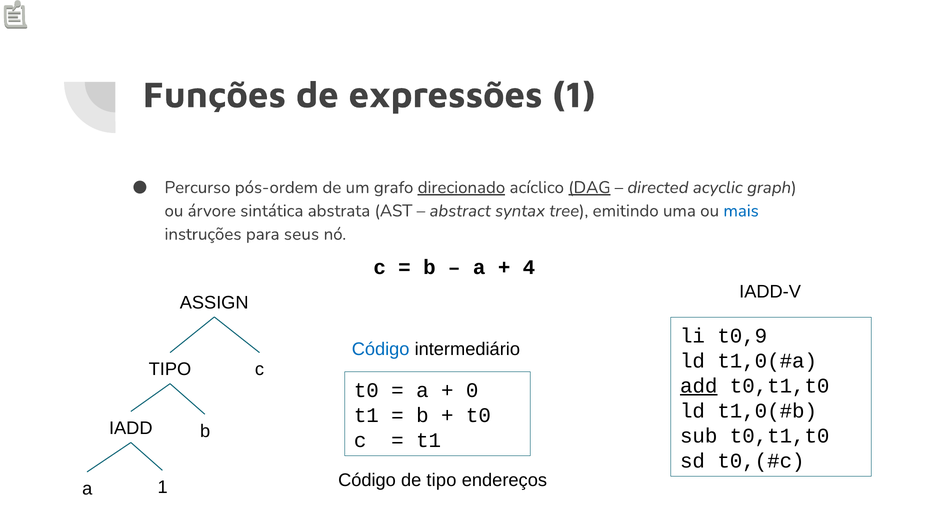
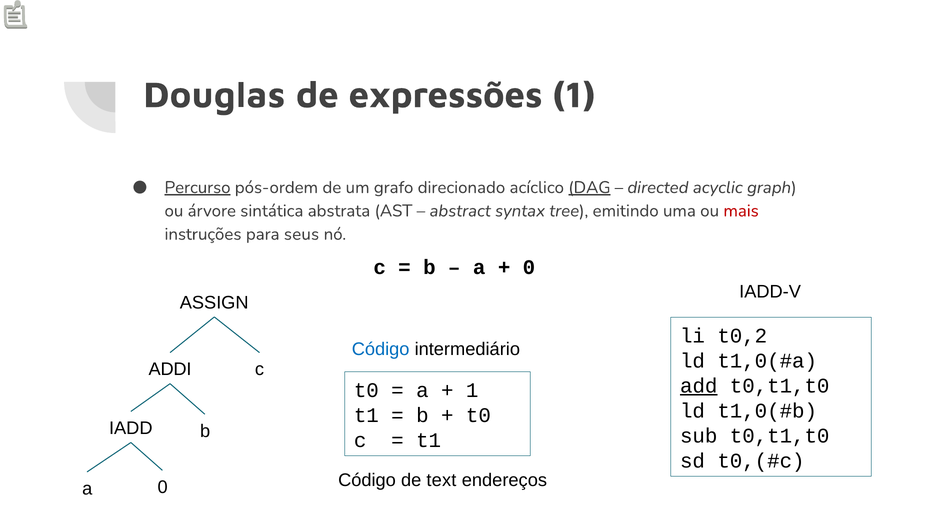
Funções: Funções -> Douglas
Percurso underline: none -> present
direcionado underline: present -> none
mais colour: blue -> red
4 at (529, 267): 4 -> 0
t0,9: t0,9 -> t0,2
TIPO at (170, 369): TIPO -> ADDI
0 at (472, 391): 0 -> 1
de tipo: tipo -> text
a 1: 1 -> 0
